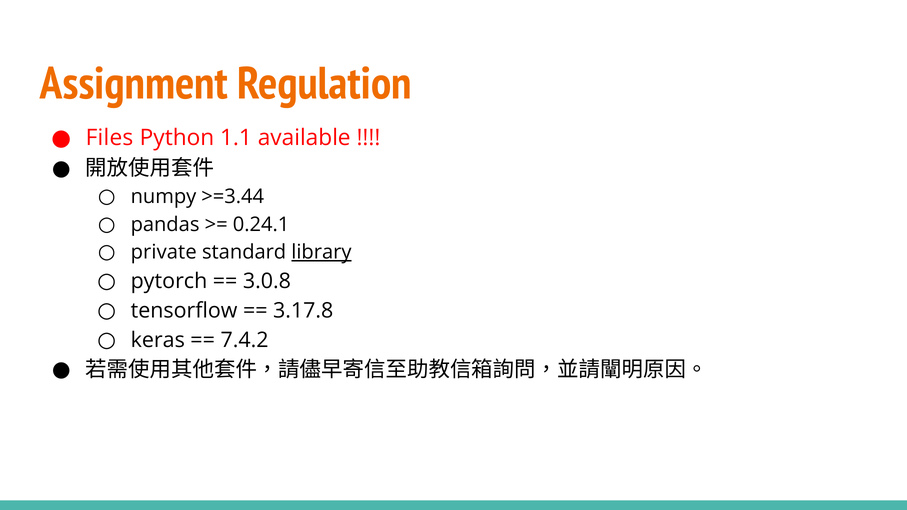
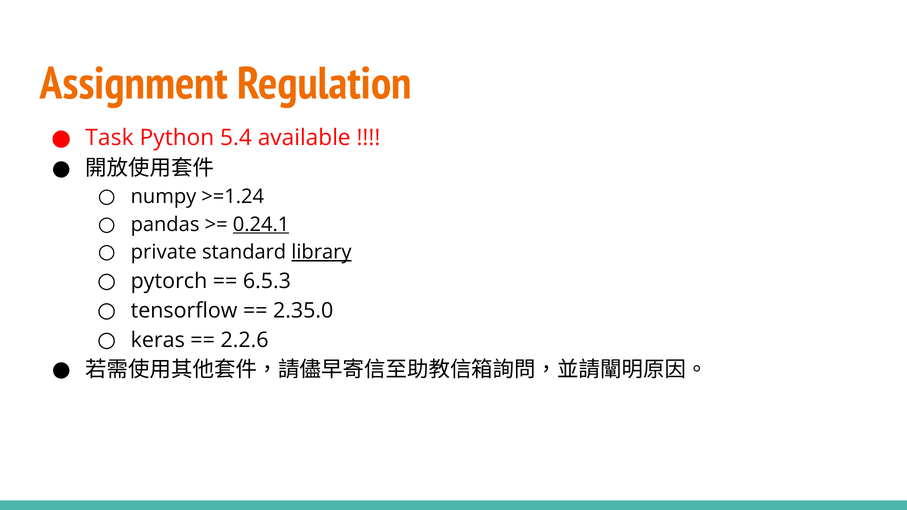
Files: Files -> Task
1.1: 1.1 -> 5.4
>=3.44: >=3.44 -> >=1.24
0.24.1 underline: none -> present
3.0.8: 3.0.8 -> 6.5.3
3.17.8: 3.17.8 -> 2.35.0
7.4.2: 7.4.2 -> 2.2.6
